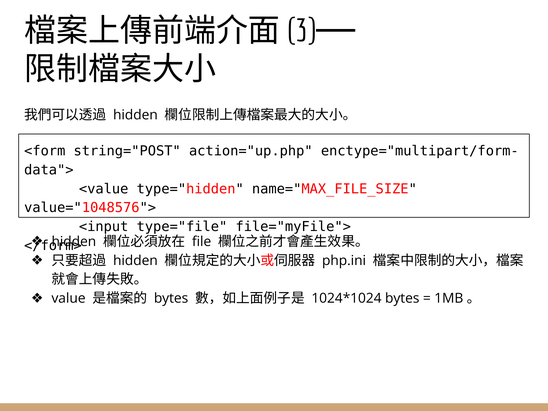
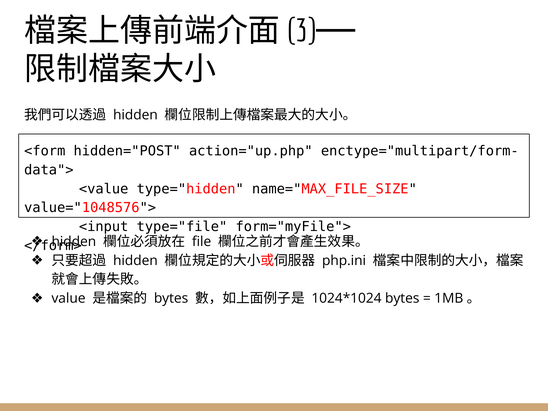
string="POST: string="POST -> hidden="POST
file="myFile">: file="myFile"> -> form="myFile">
